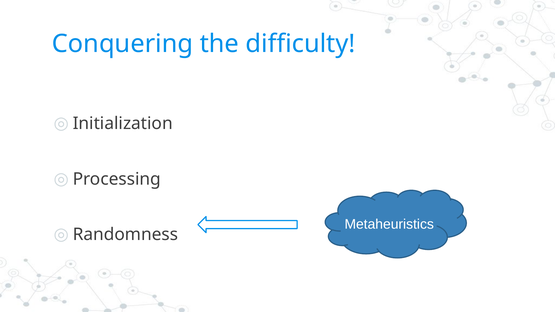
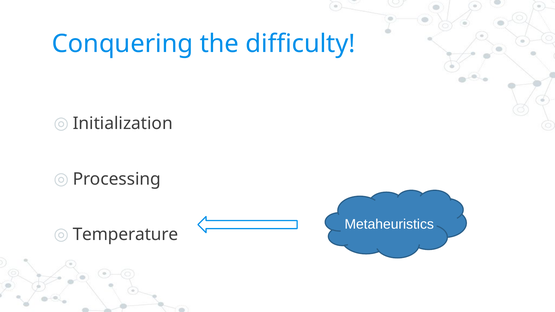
Randomness: Randomness -> Temperature
